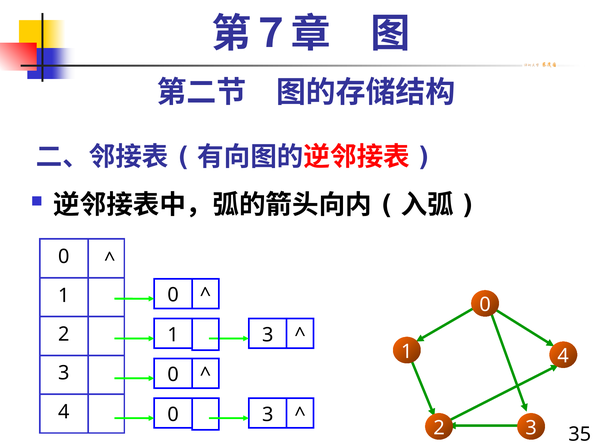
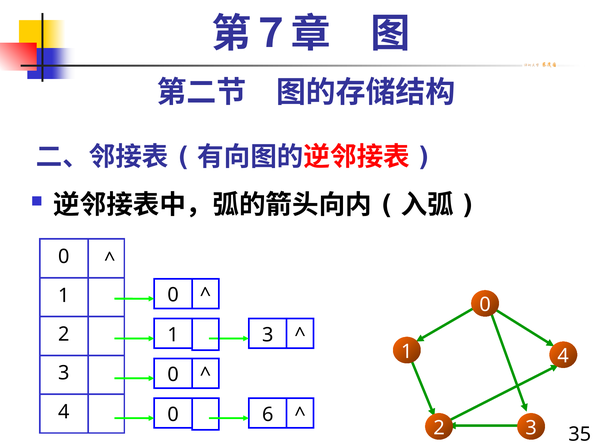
3 at (268, 414): 3 -> 6
